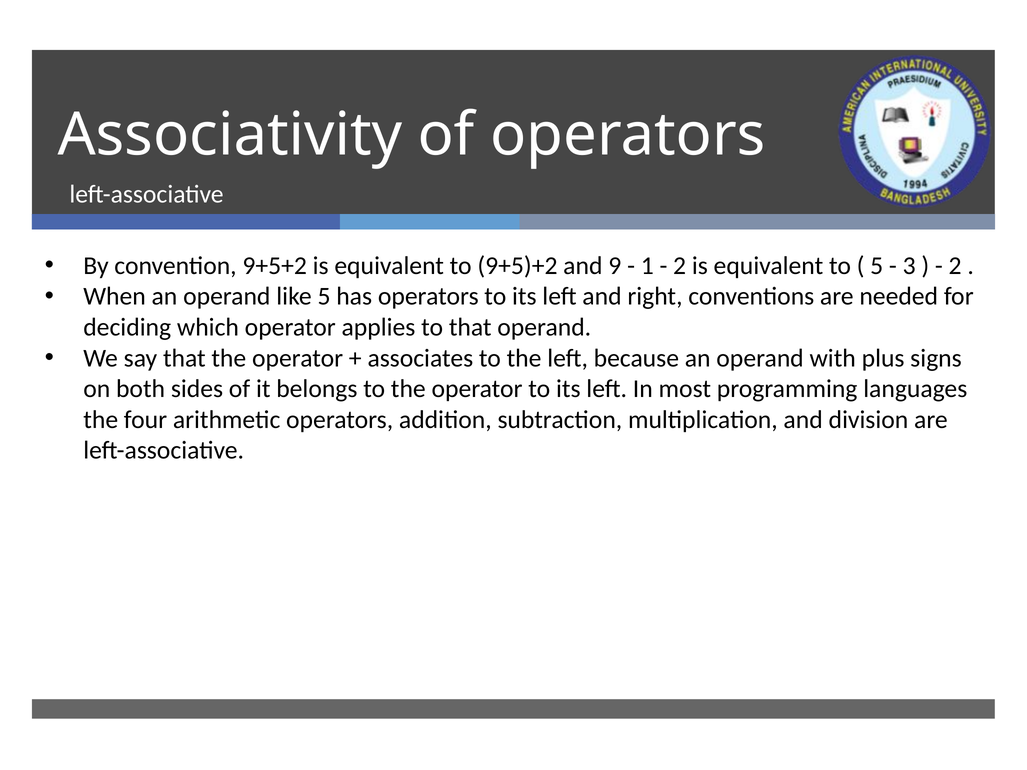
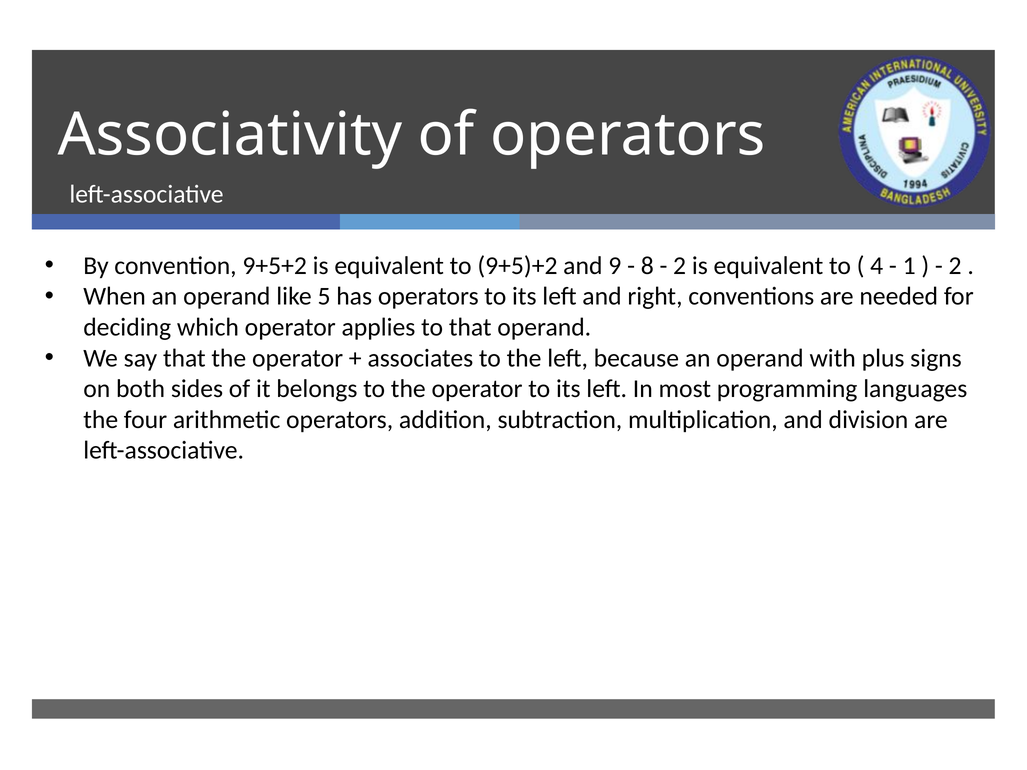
1: 1 -> 8
5 at (877, 266): 5 -> 4
3: 3 -> 1
